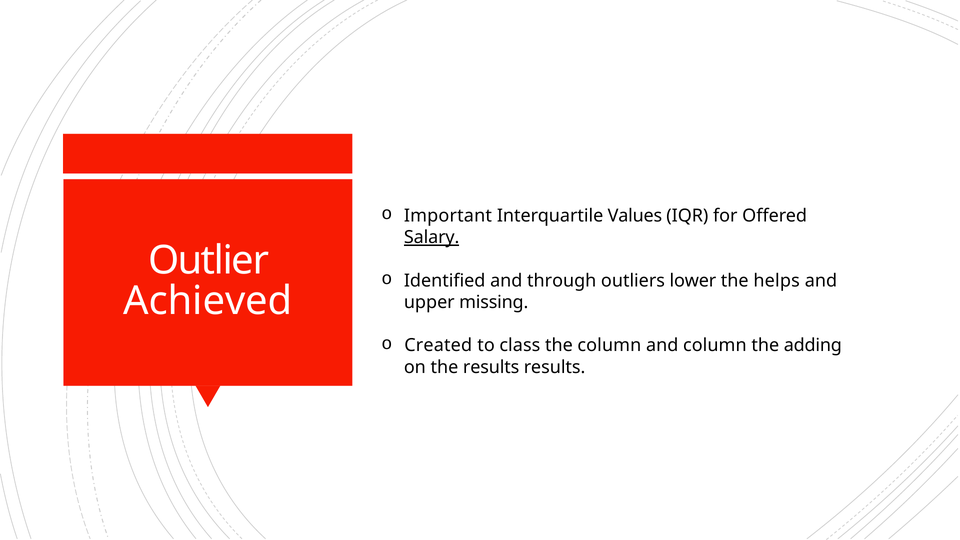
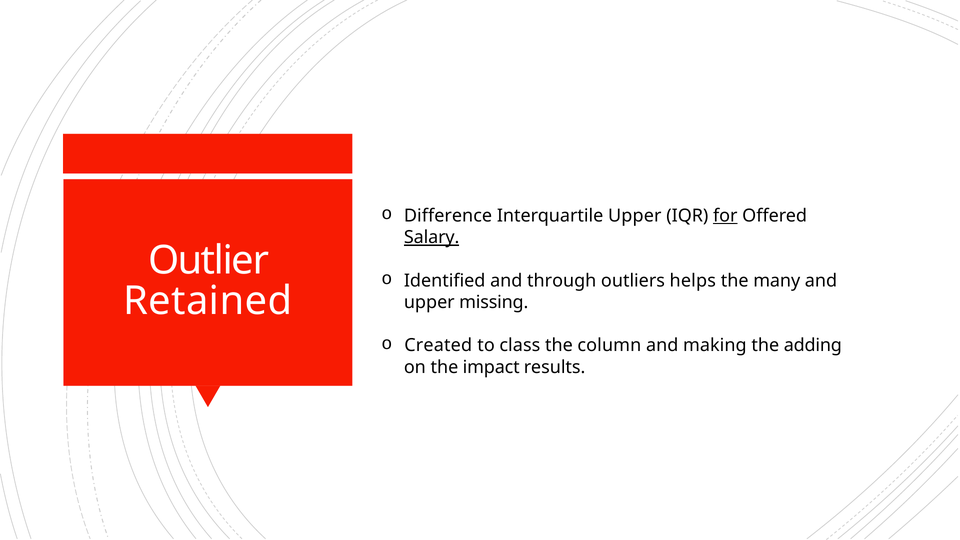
Important: Important -> Difference
Interquartile Values: Values -> Upper
for underline: none -> present
lower: lower -> helps
helps: helps -> many
Achieved: Achieved -> Retained
and column: column -> making
the results: results -> impact
